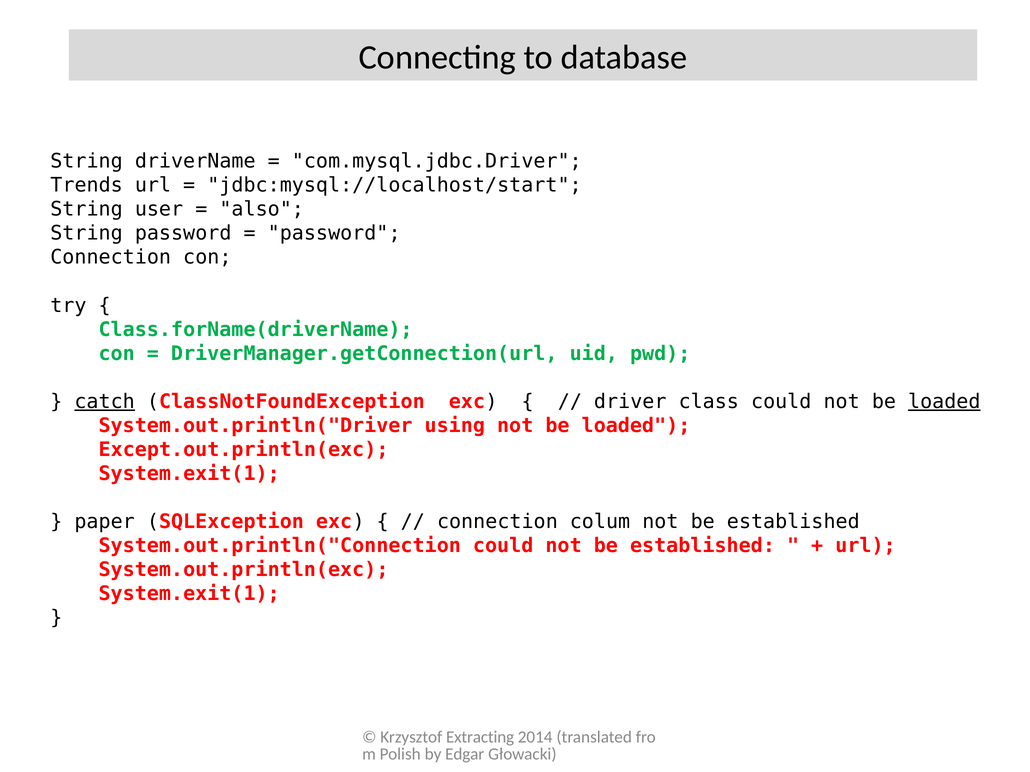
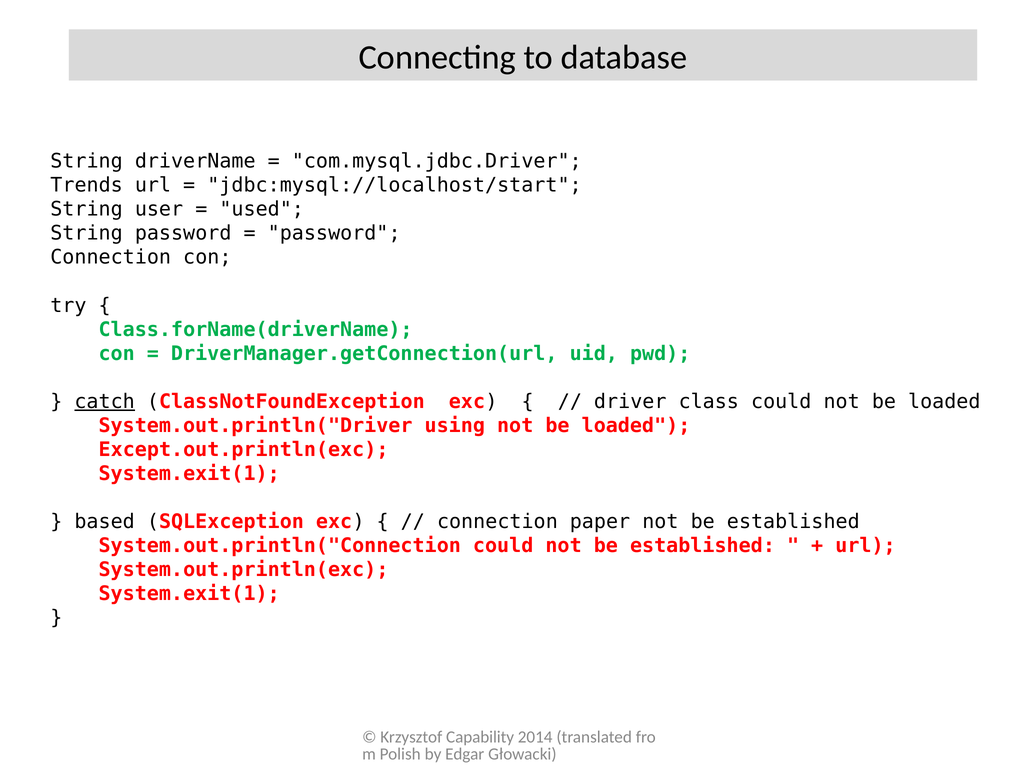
also: also -> used
loaded at (944, 402) underline: present -> none
paper: paper -> based
colum: colum -> paper
Extracting: Extracting -> Capability
